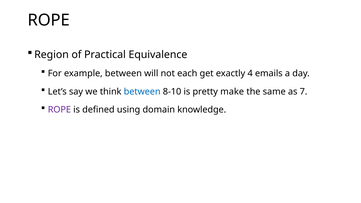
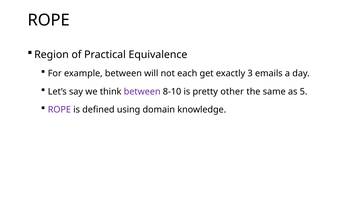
4: 4 -> 3
between at (142, 92) colour: blue -> purple
make: make -> other
7: 7 -> 5
